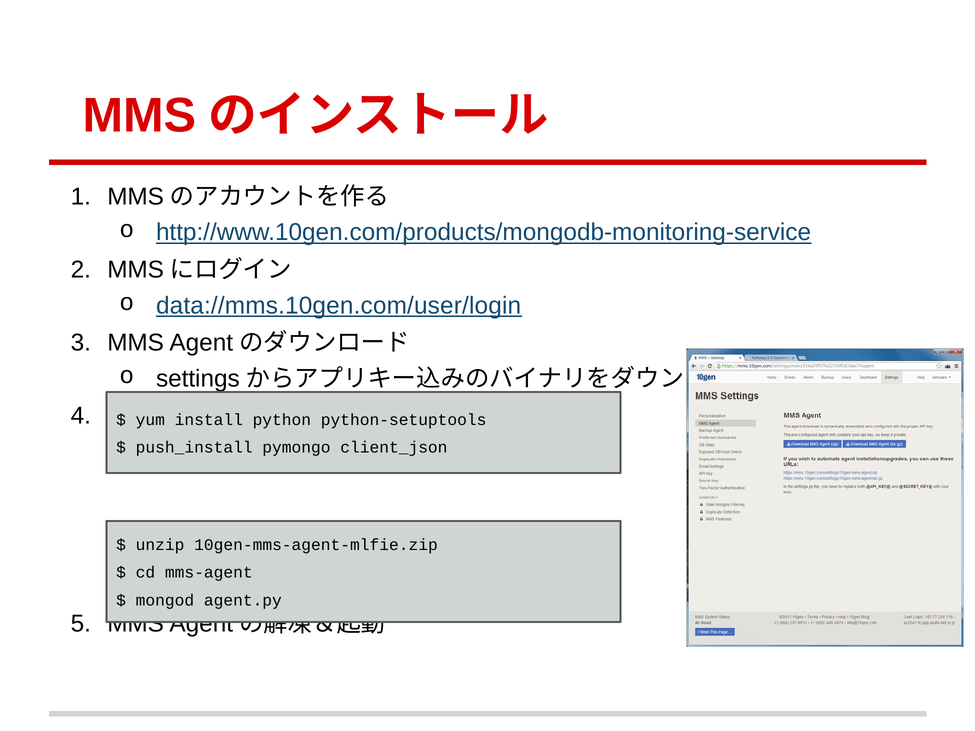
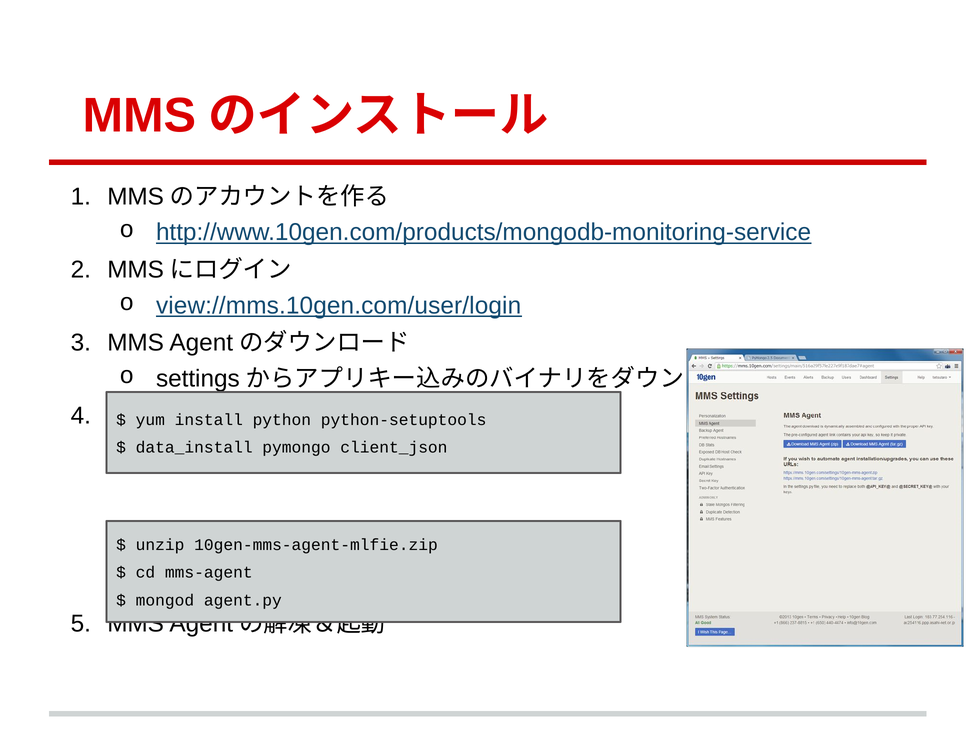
data://mms.10gen.com/user/login: data://mms.10gen.com/user/login -> view://mms.10gen.com/user/login
push_install: push_install -> data_install
